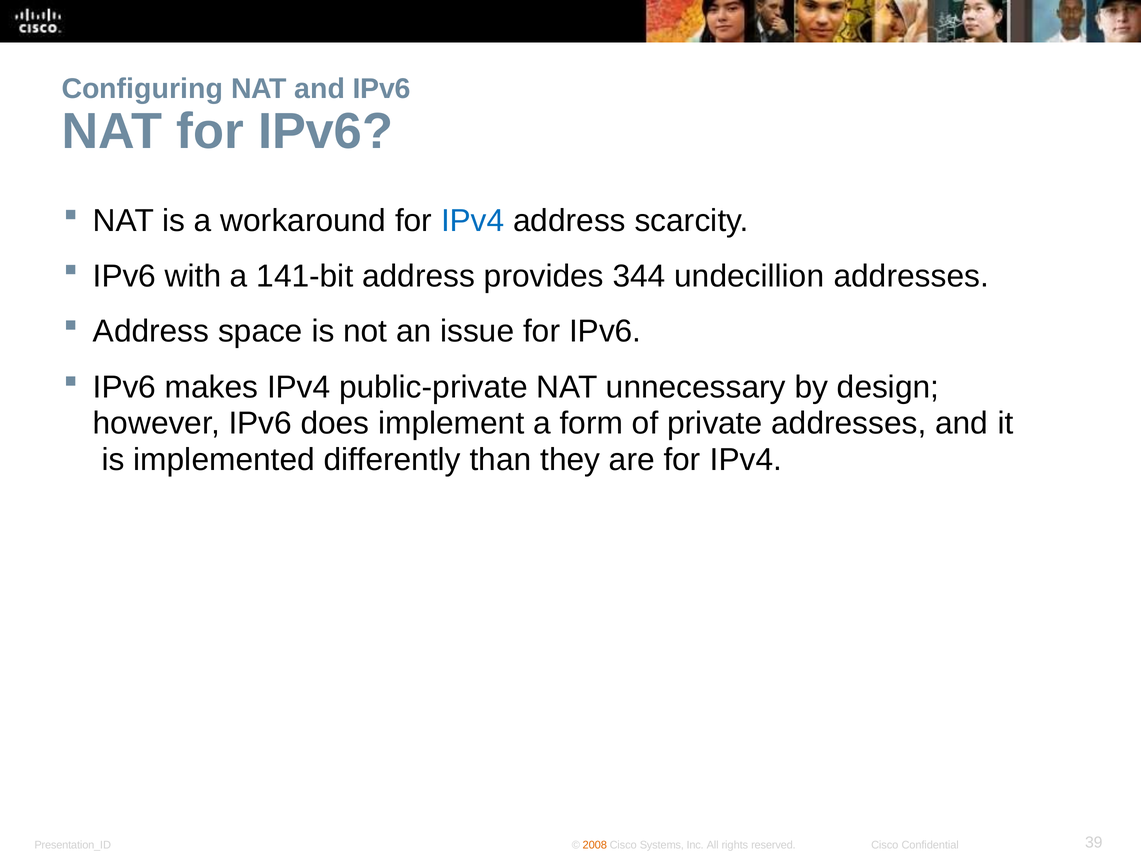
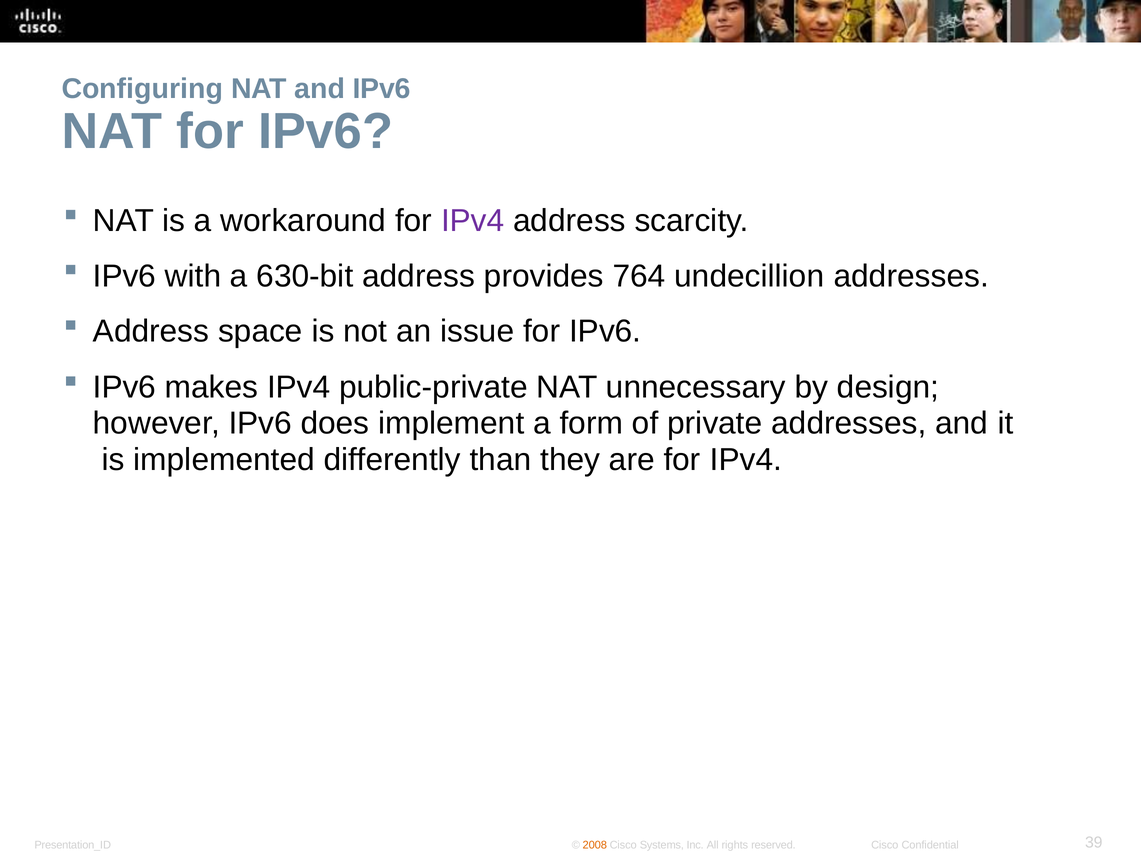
IPv4 at (473, 221) colour: blue -> purple
141-bit: 141-bit -> 630-bit
344: 344 -> 764
